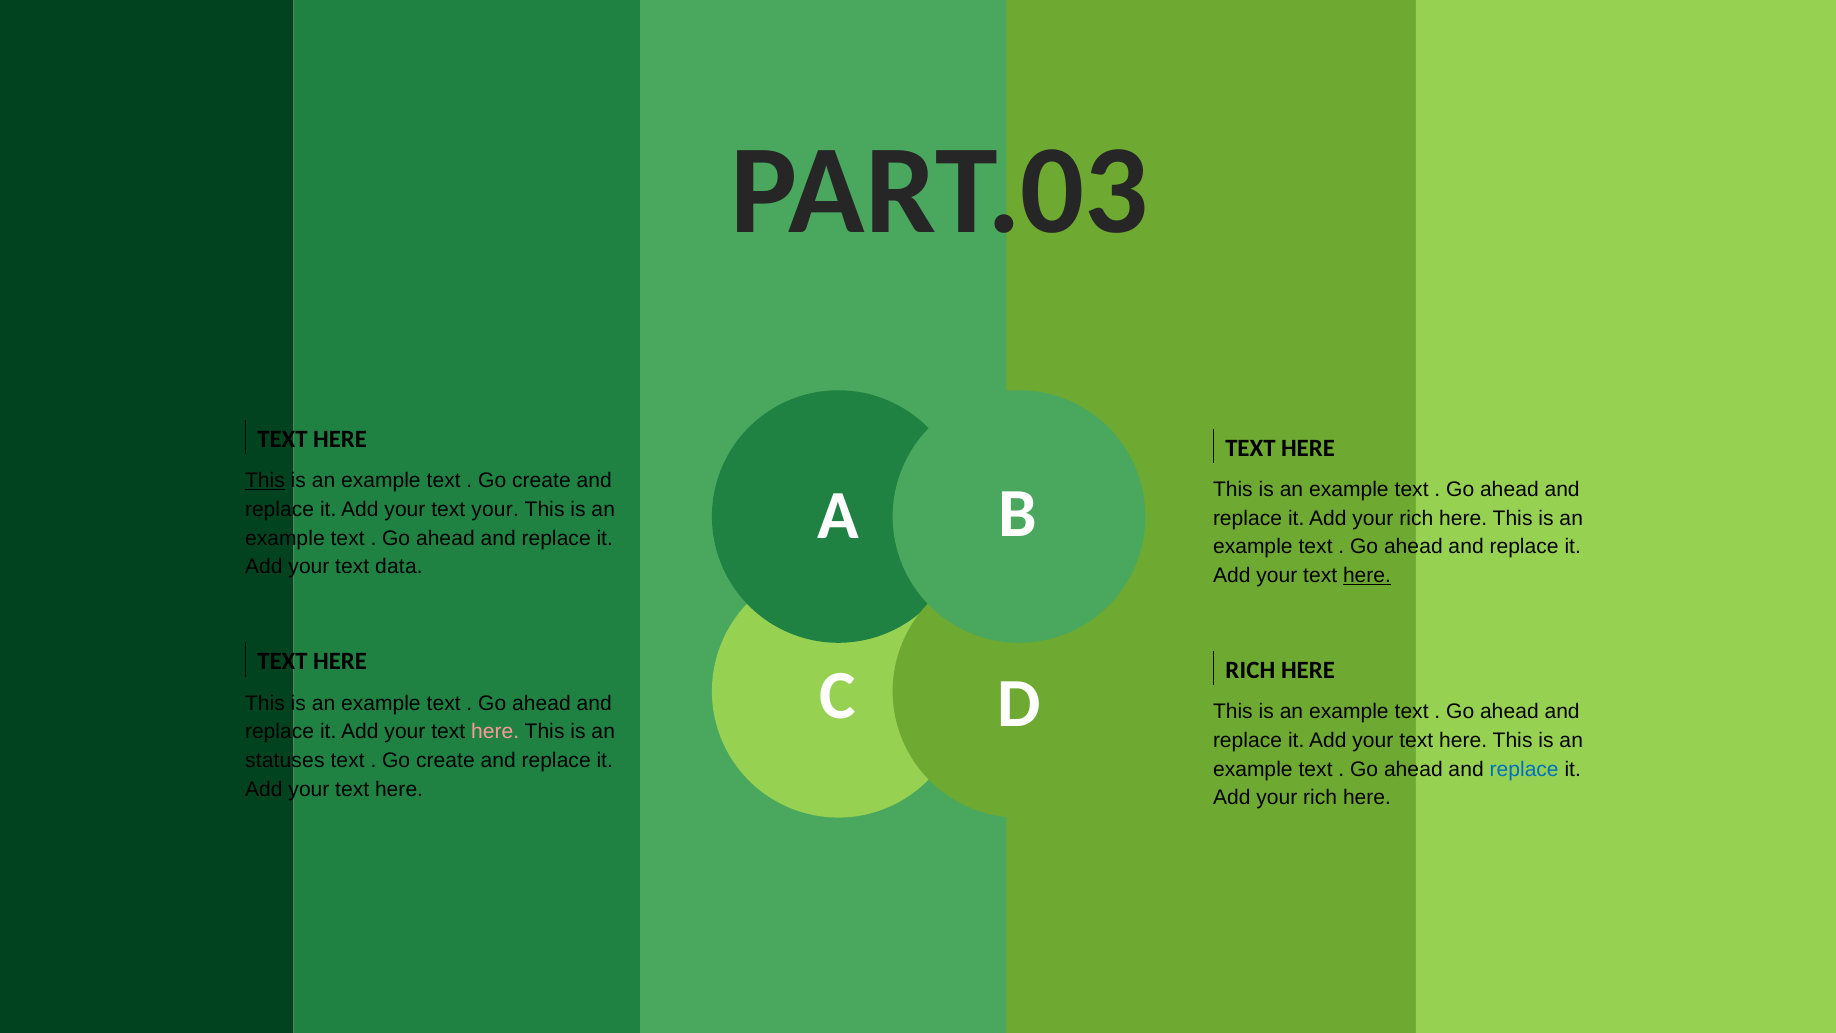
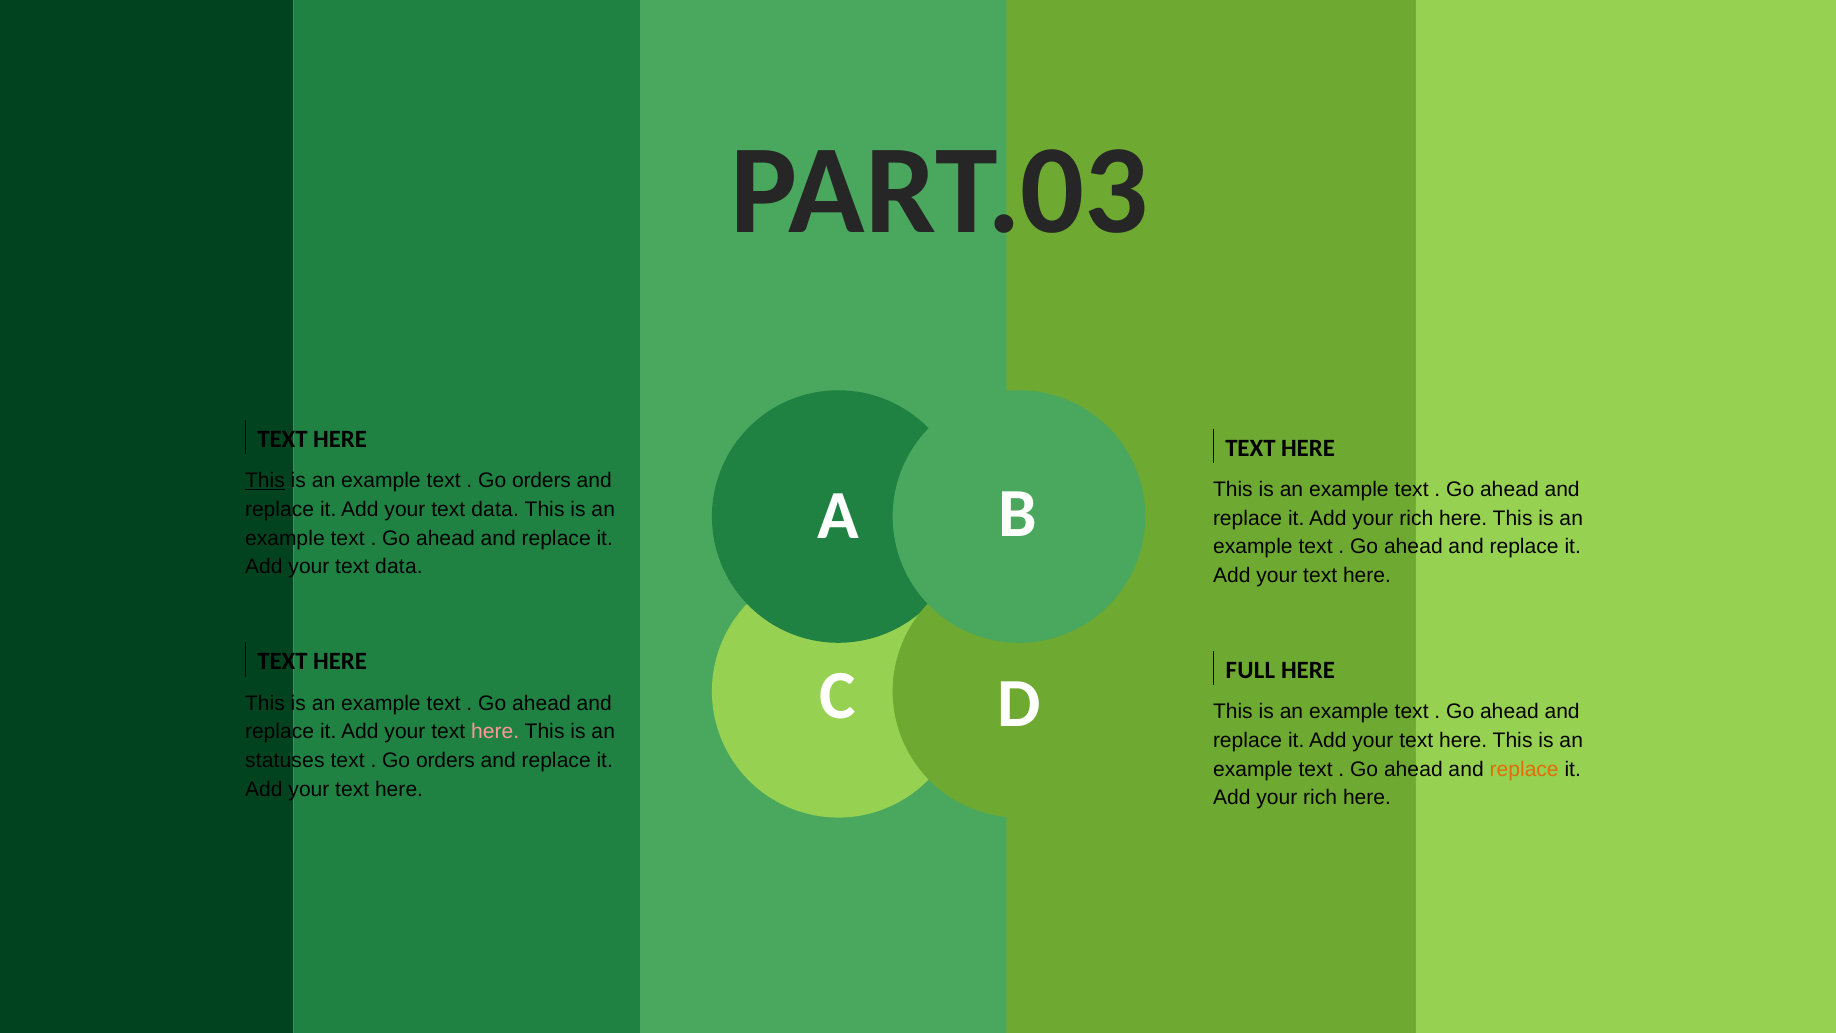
create at (541, 481): create -> orders
your at (495, 509): your -> data
here at (1367, 575) underline: present -> none
RICH at (1250, 670): RICH -> FULL
create at (445, 761): create -> orders
replace at (1524, 769) colour: blue -> orange
